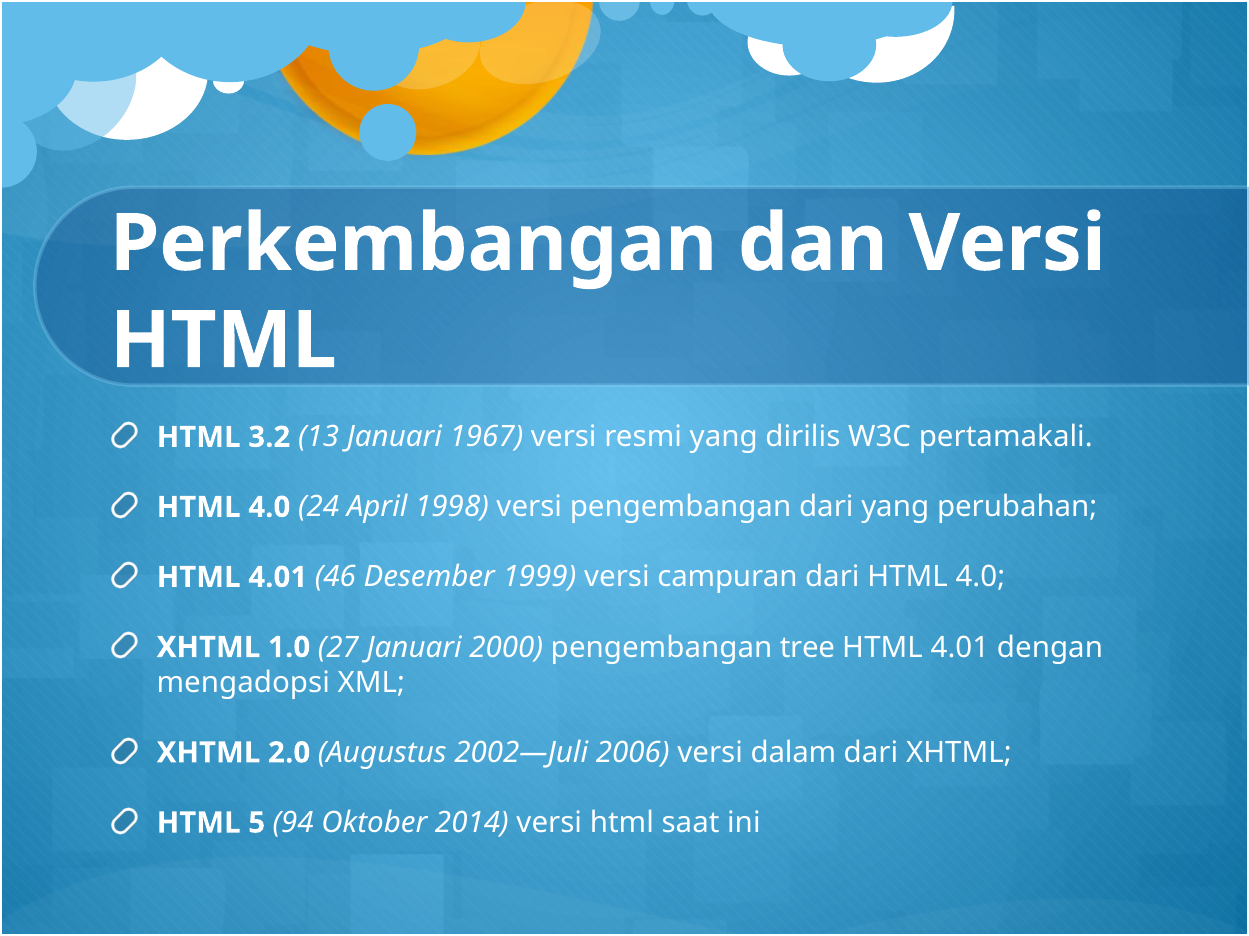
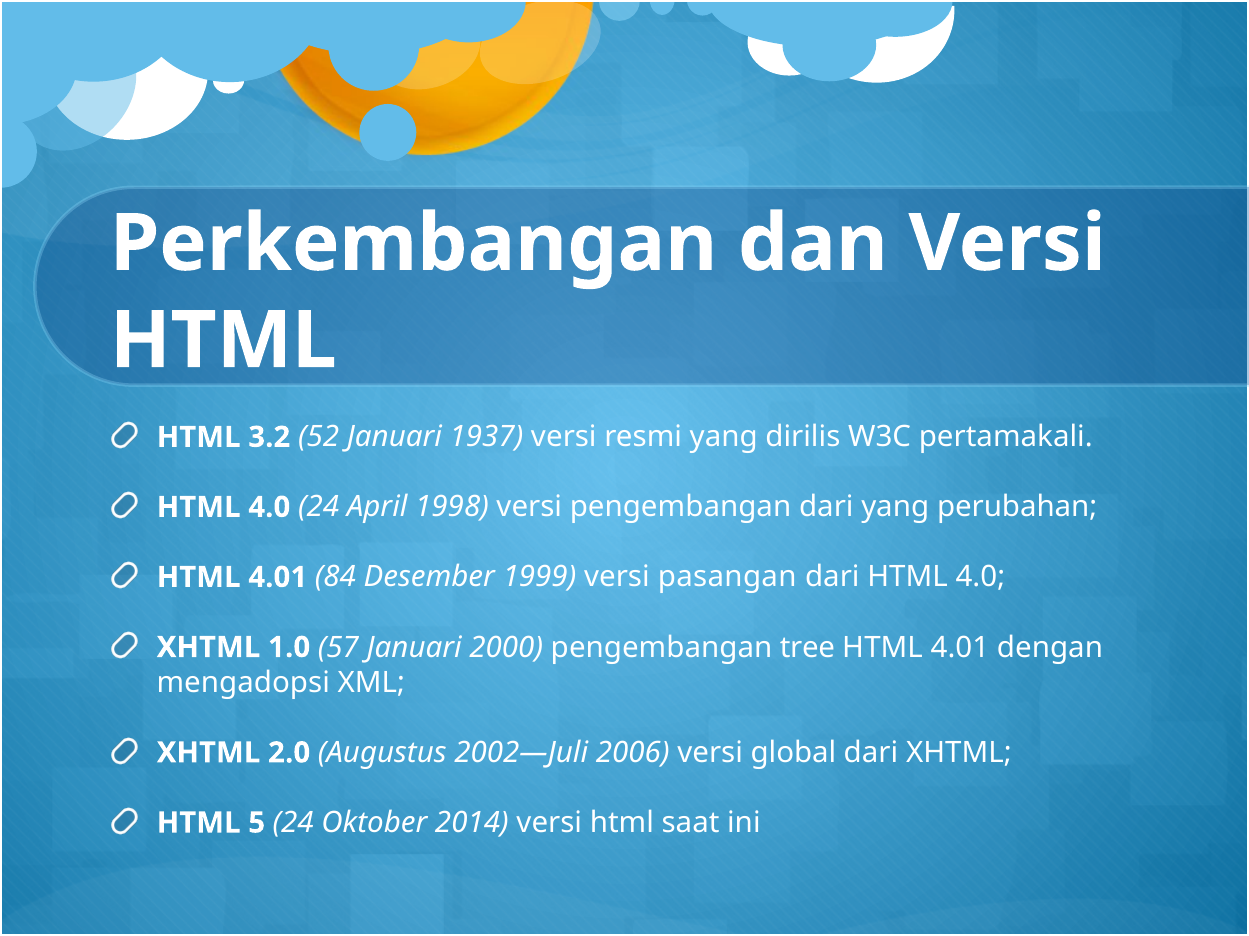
13: 13 -> 52
1967: 1967 -> 1937
46: 46 -> 84
campuran: campuran -> pasangan
27: 27 -> 57
dalam: dalam -> global
5 94: 94 -> 24
